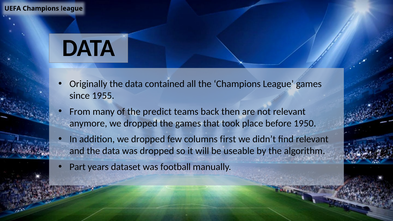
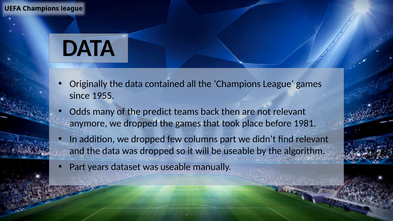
From: From -> Odds
1950: 1950 -> 1981
columns first: first -> part
was football: football -> useable
